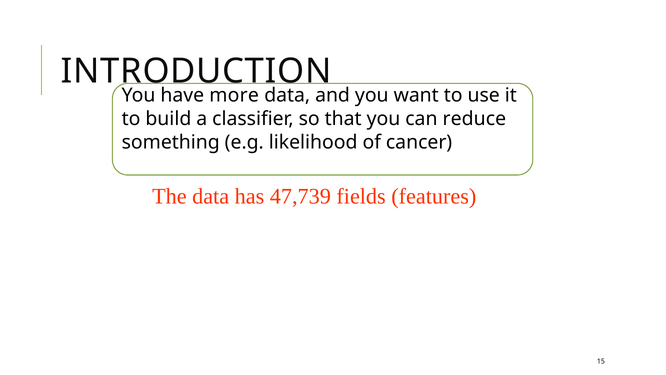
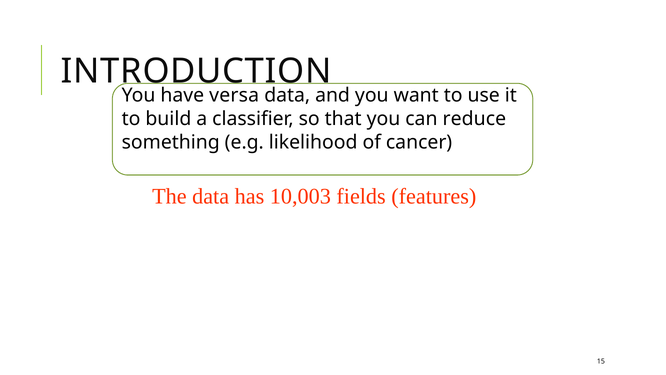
more: more -> versa
47,739: 47,739 -> 10,003
